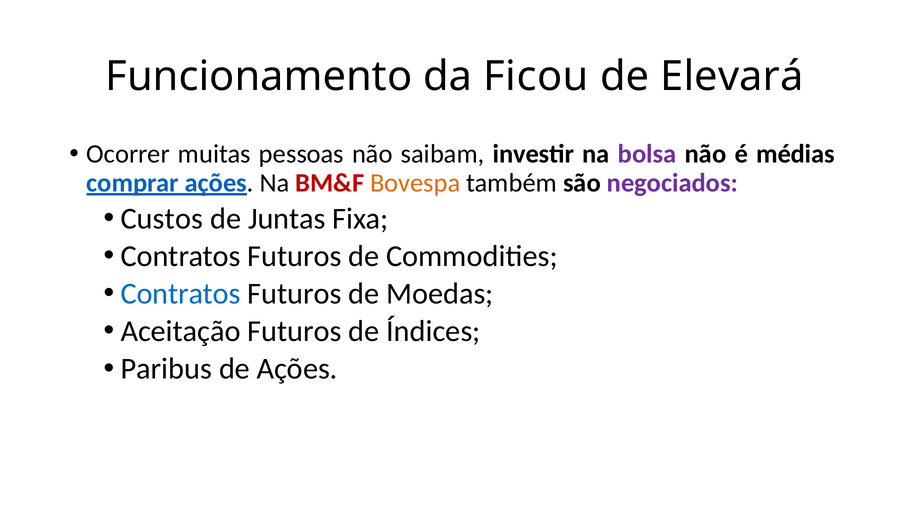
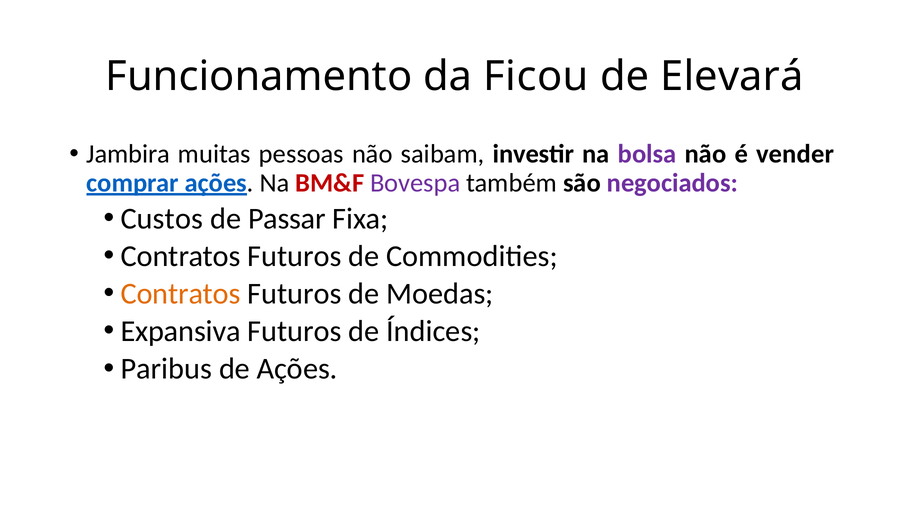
Ocorrer: Ocorrer -> Jambira
médias: médias -> vender
Bovespa colour: orange -> purple
Juntas: Juntas -> Passar
Contratos at (181, 293) colour: blue -> orange
Aceitação: Aceitação -> Expansiva
